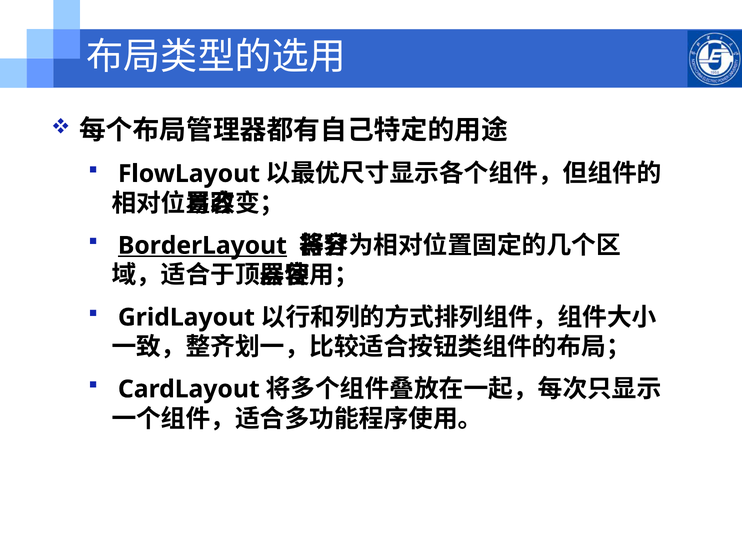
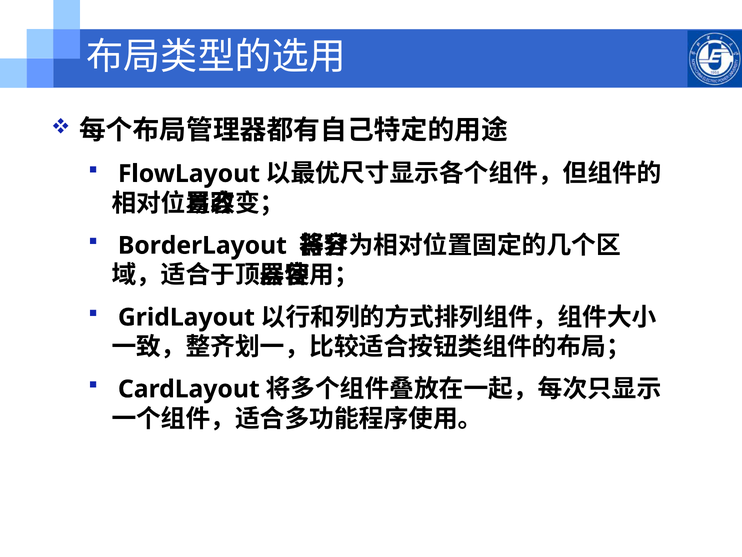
BorderLayout underline: present -> none
